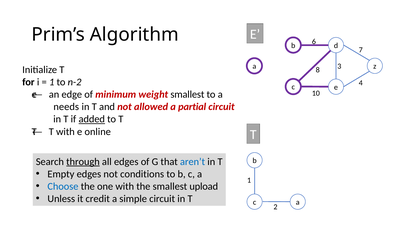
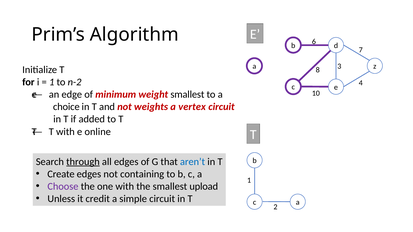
needs: needs -> choice
allowed: allowed -> weights
partial: partial -> vertex
added underline: present -> none
Empty: Empty -> Create
conditions: conditions -> containing
Choose colour: blue -> purple
